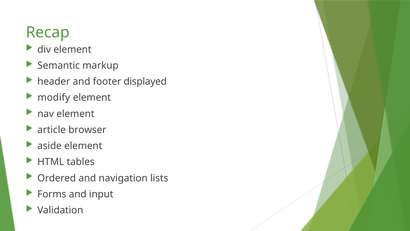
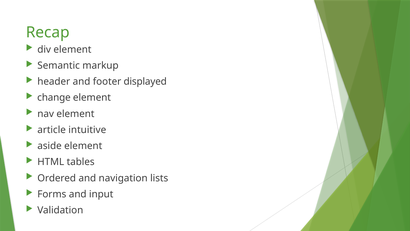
modify: modify -> change
browser: browser -> intuitive
